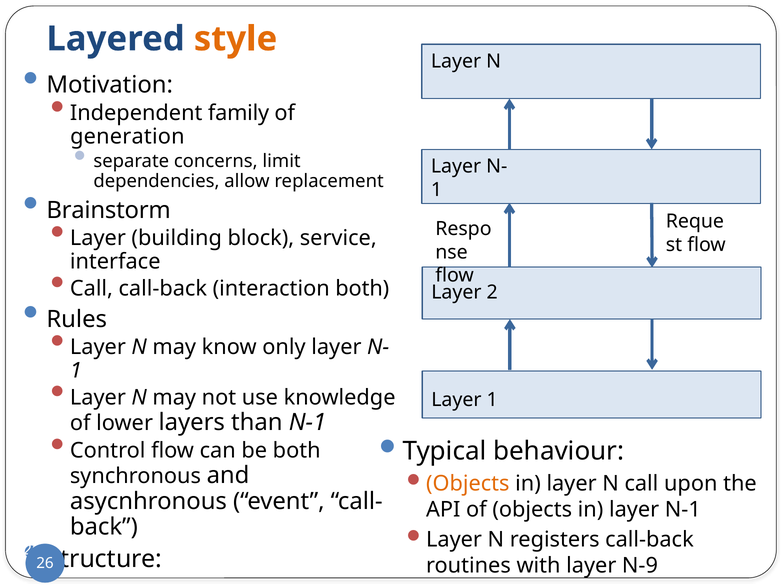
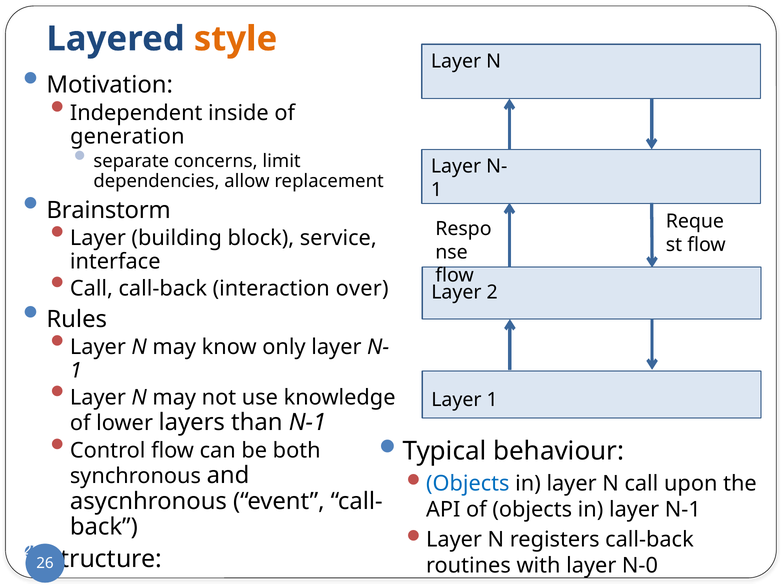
family: family -> inside
interaction both: both -> over
Objects at (468, 484) colour: orange -> blue
N-9: N-9 -> N-0
